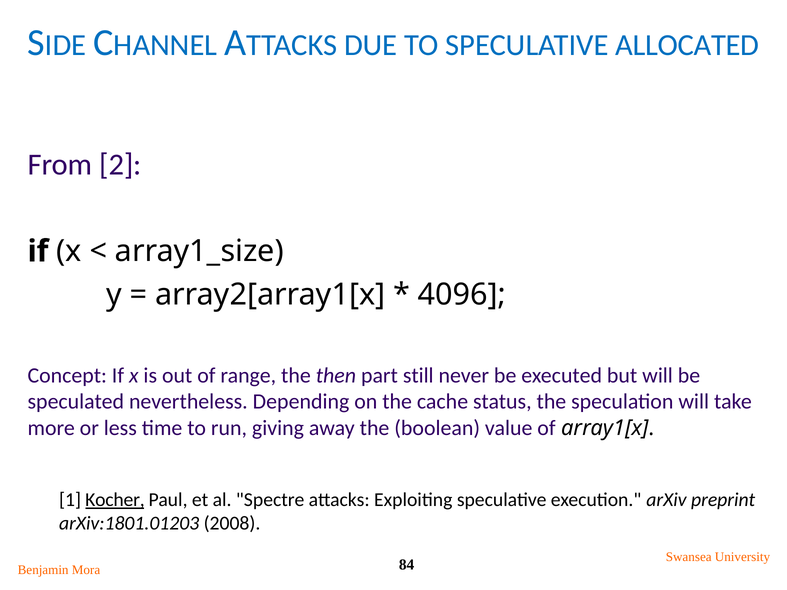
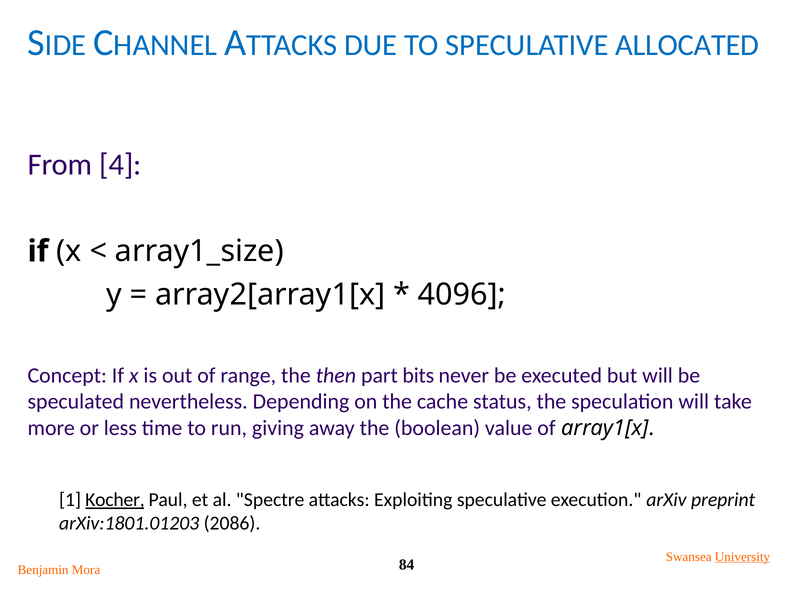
2: 2 -> 4
still: still -> bits
2008: 2008 -> 2086
University underline: none -> present
